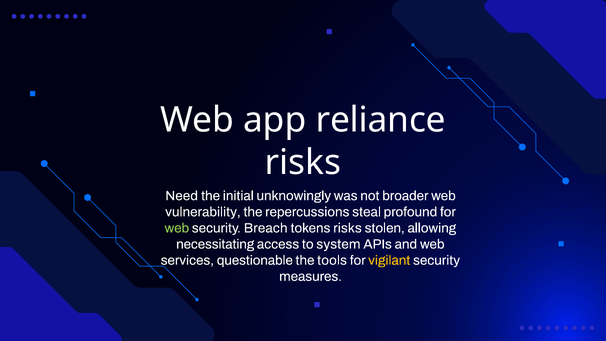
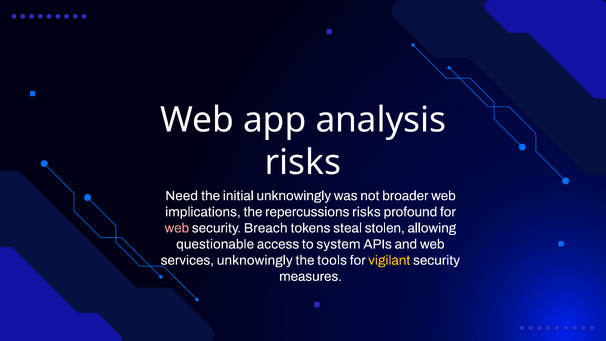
reliance: reliance -> analysis
vulnerability: vulnerability -> implications
repercussions steal: steal -> risks
web at (177, 228) colour: light green -> pink
tokens risks: risks -> steal
necessitating: necessitating -> questionable
services questionable: questionable -> unknowingly
